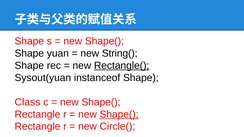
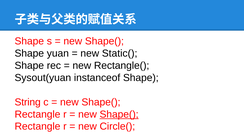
String(: String( -> Static(
Rectangle( underline: present -> none
Class: Class -> String
